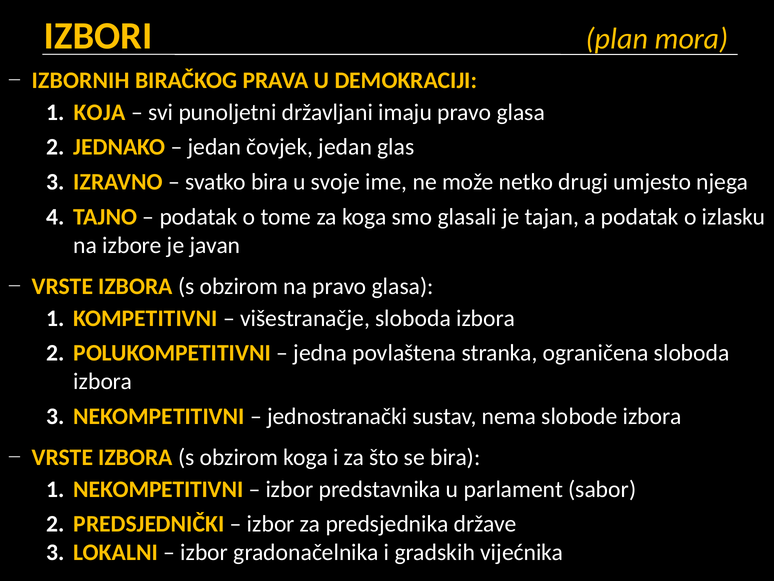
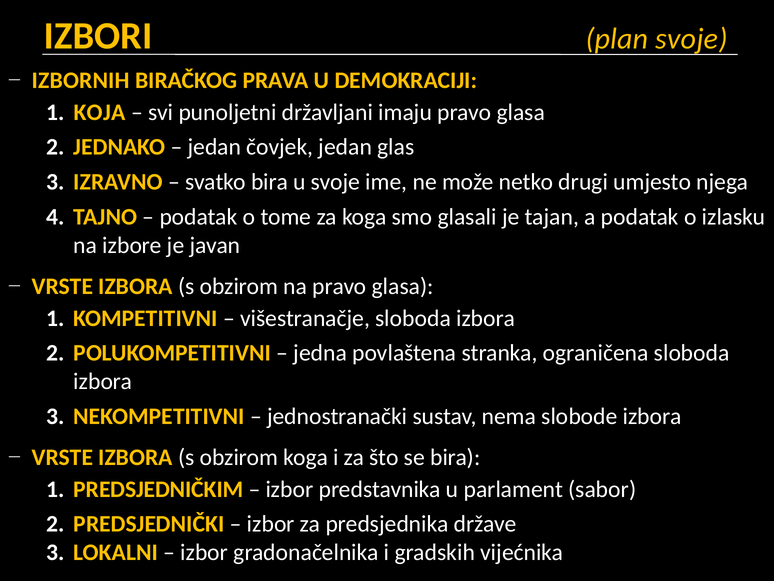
plan mora: mora -> svoje
NEKOMPETITIVNI at (158, 489): NEKOMPETITIVNI -> PREDSJEDNIČKIM
